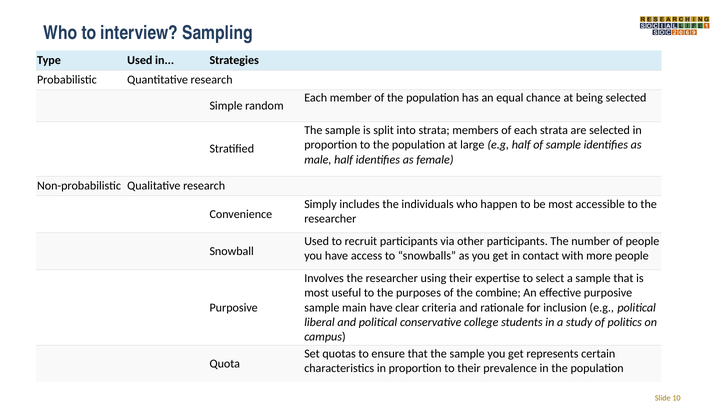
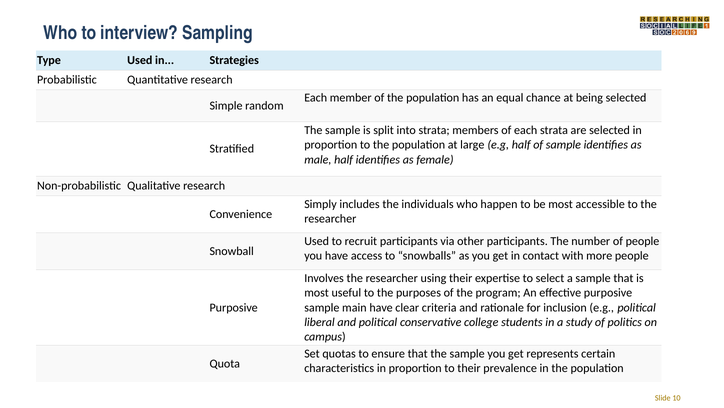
combine: combine -> program
